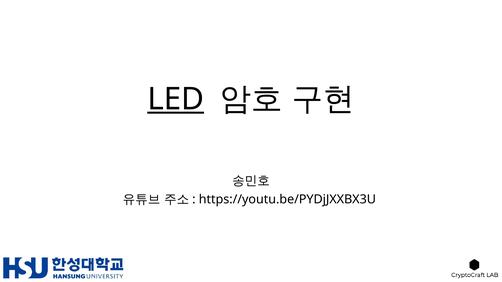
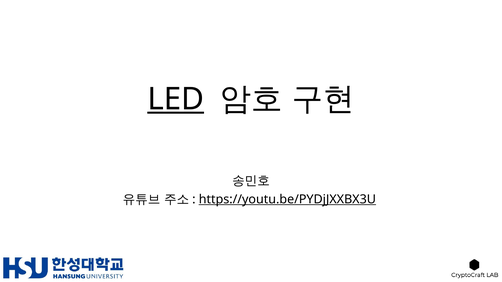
https://youtu.be/PYDjJXXBX3U underline: none -> present
